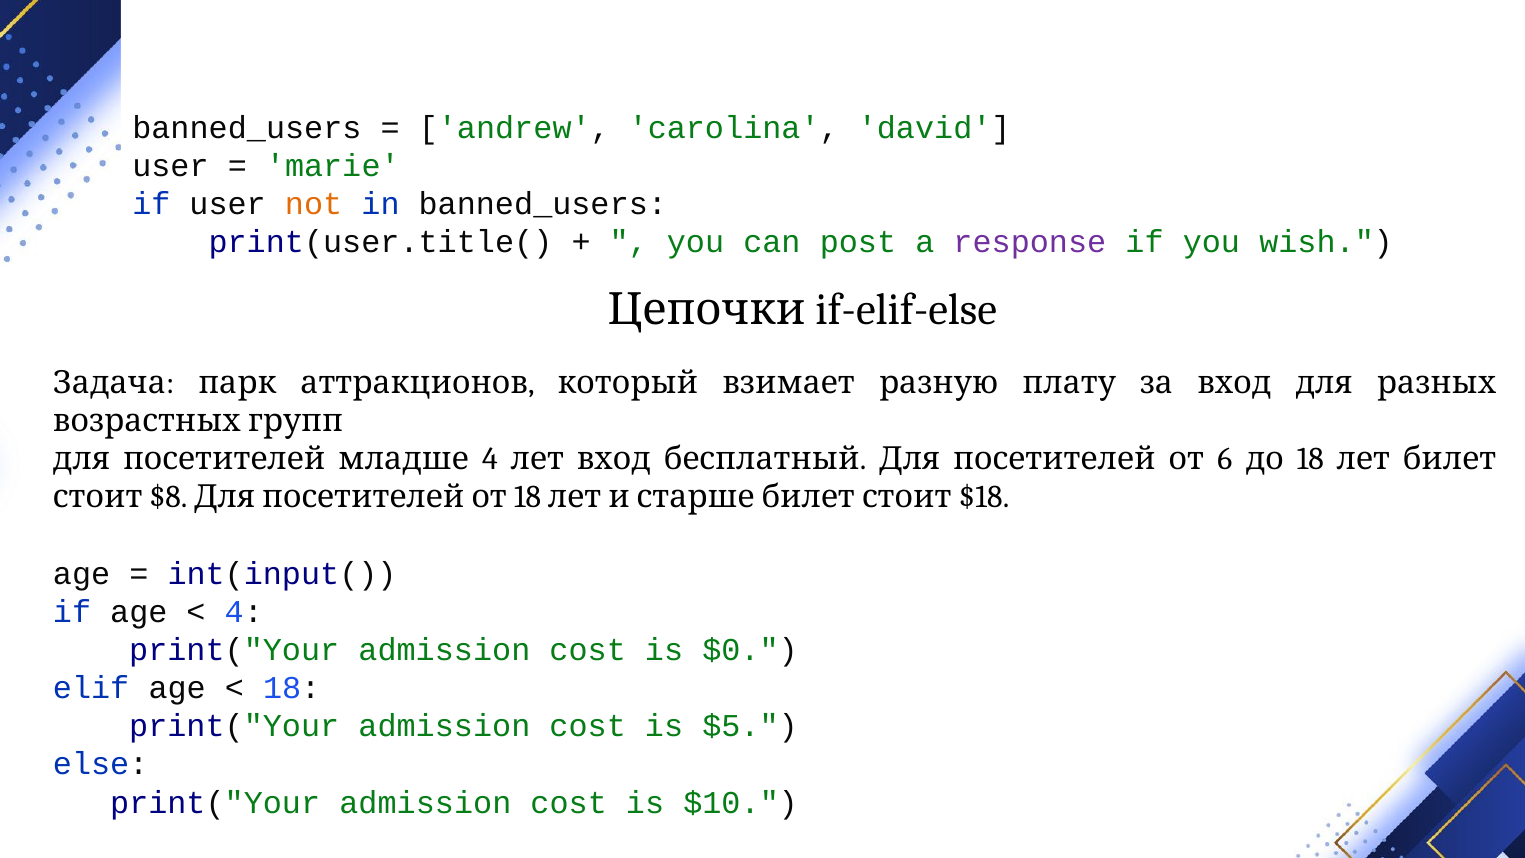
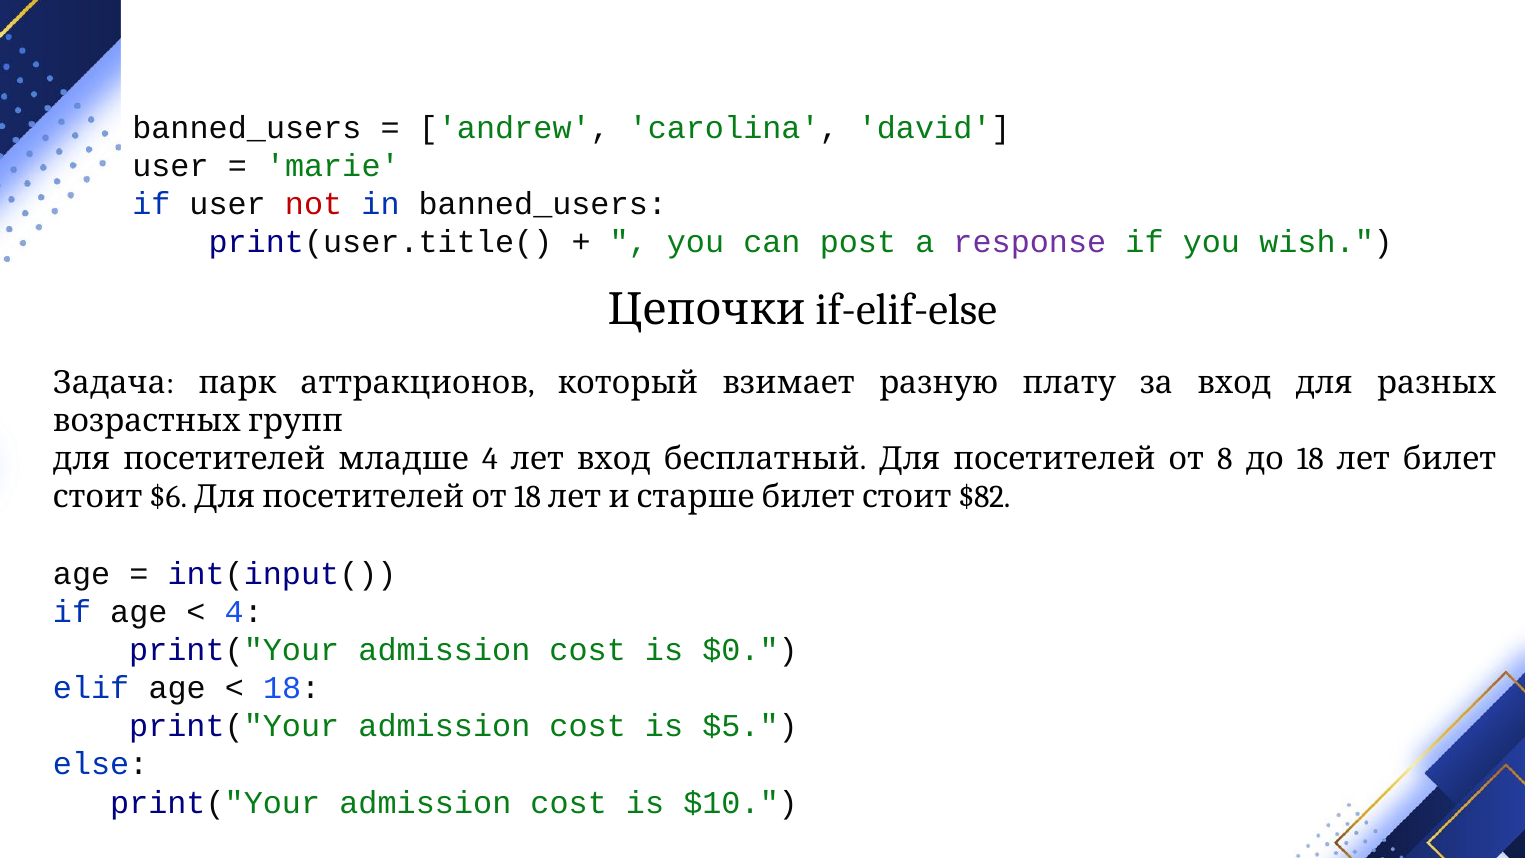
not at (314, 204) colour: orange -> red
6: 6 -> 8
$8: $8 -> $6
$18: $18 -> $82
